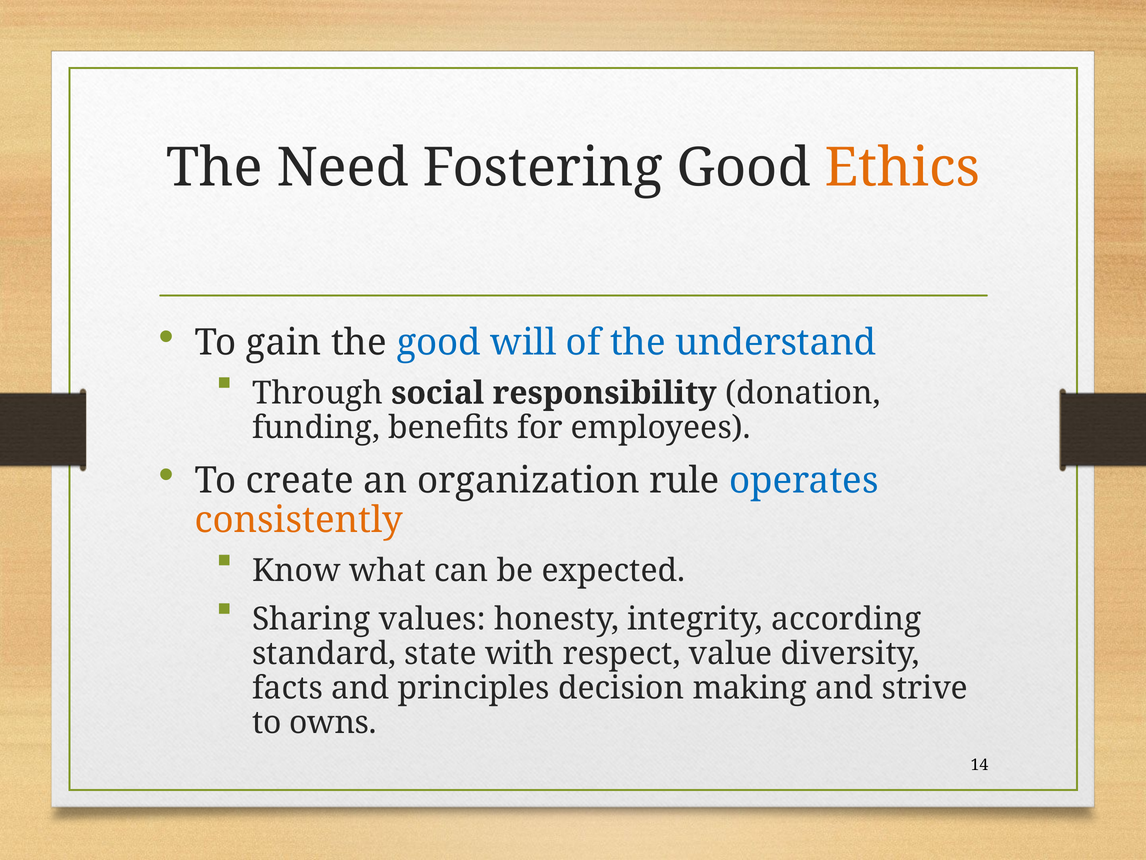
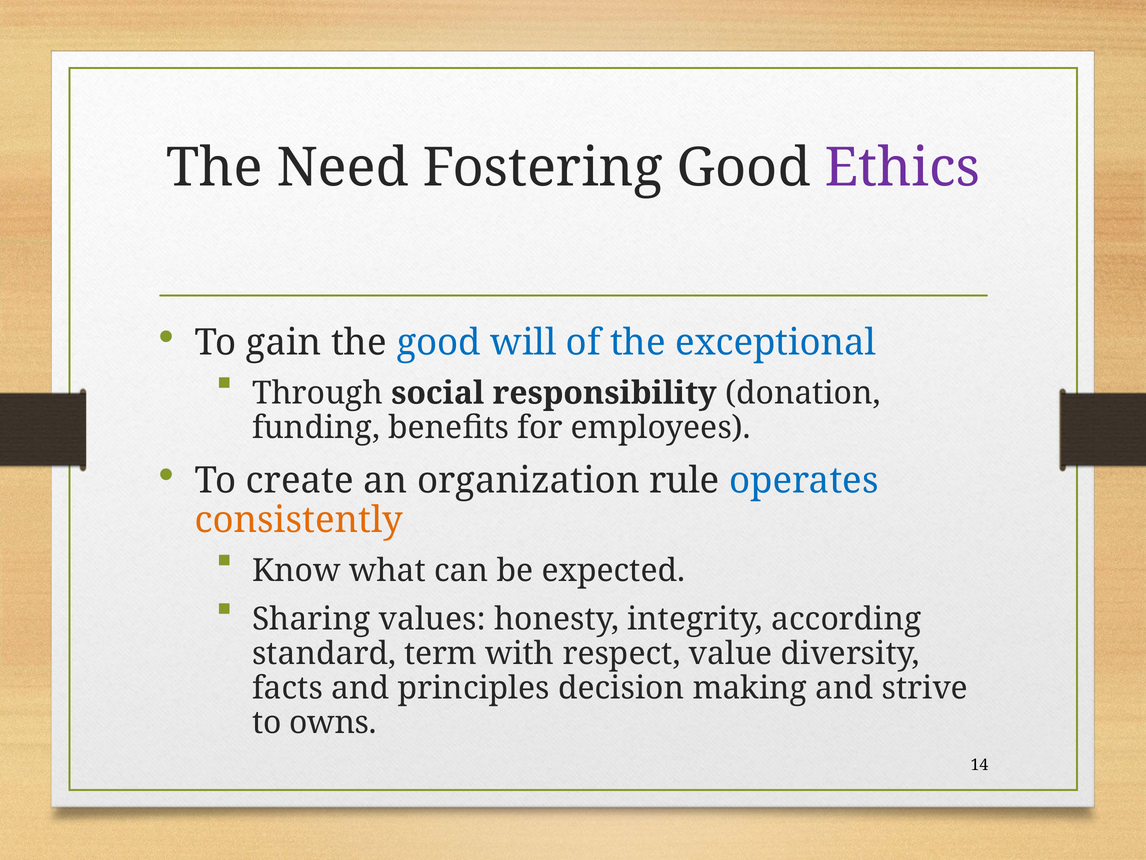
Ethics colour: orange -> purple
understand: understand -> exceptional
state: state -> term
